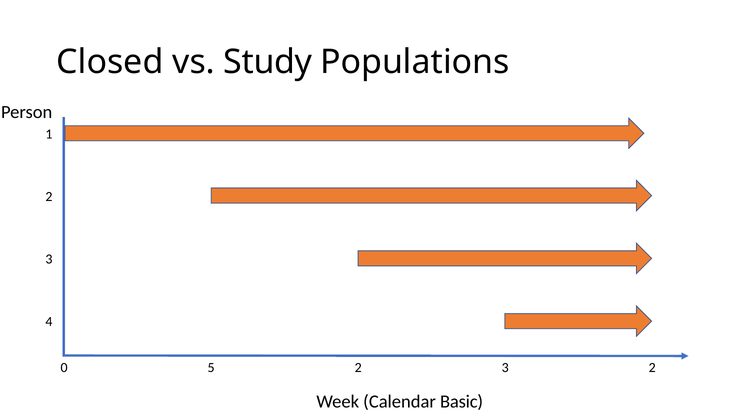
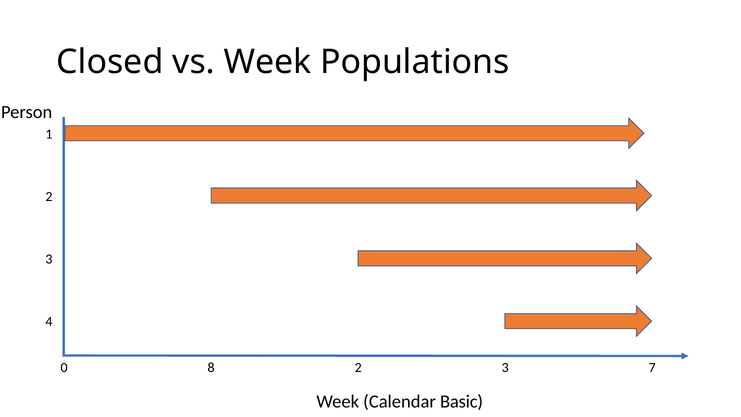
vs Study: Study -> Week
5: 5 -> 8
3 2: 2 -> 7
